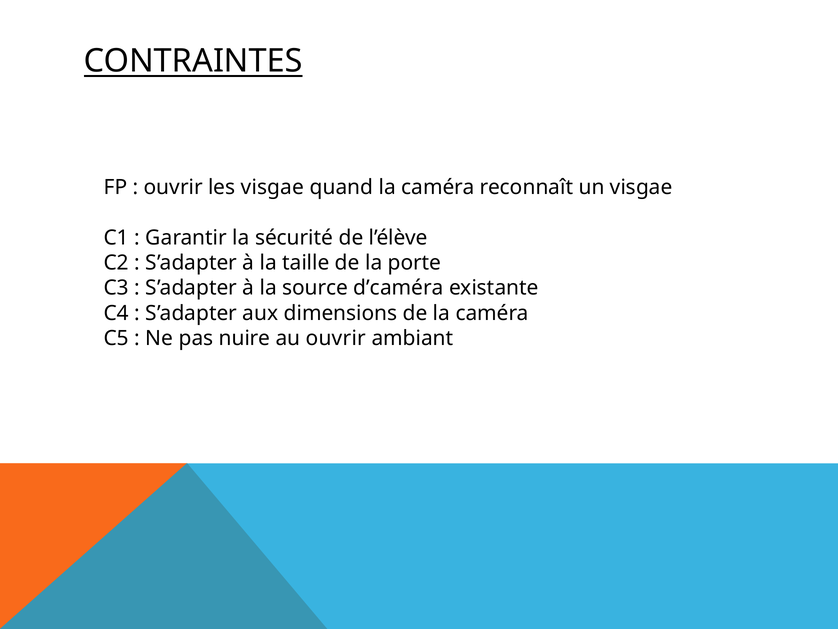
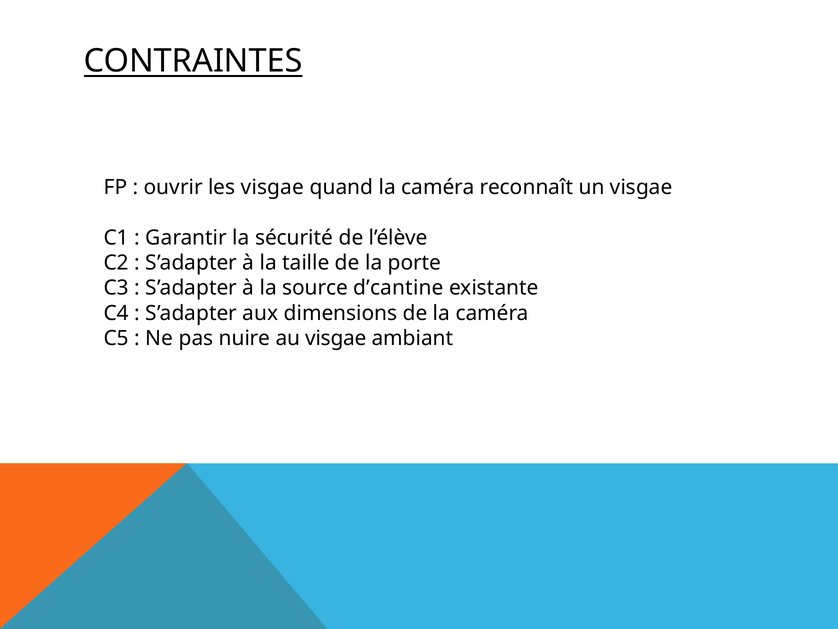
d’caméra: d’caméra -> d’cantine
au ouvrir: ouvrir -> visgae
